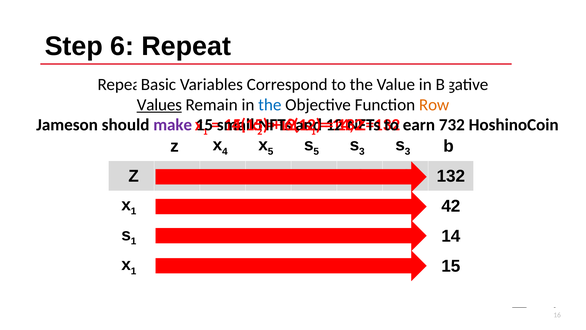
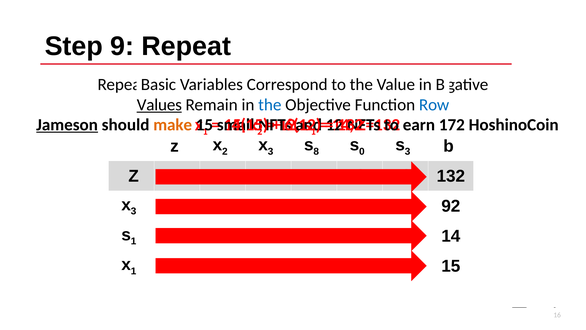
Step 6: 6 -> 9
Row colour: orange -> blue
Jameson underline: none -> present
make colour: purple -> orange
732: 732 -> 172
4 at (225, 151): 4 -> 2
5 at (271, 151): 5 -> 3
5 at (316, 151): 5 -> 8
3 at (362, 151): 3 -> 0
1 at (134, 211): 1 -> 3
42: 42 -> 92
